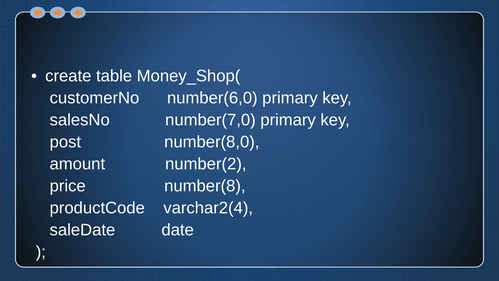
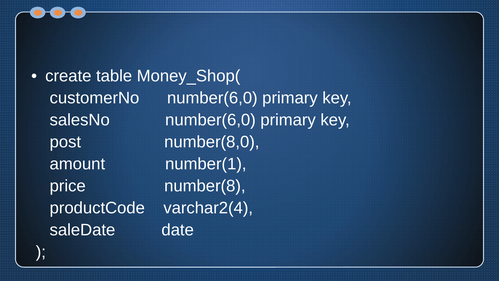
salesNo number(7,0: number(7,0 -> number(6,0
number(2: number(2 -> number(1
